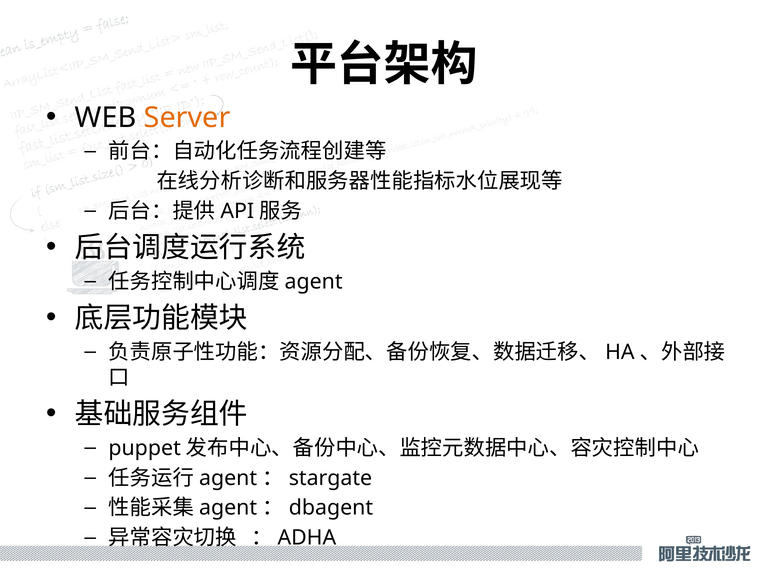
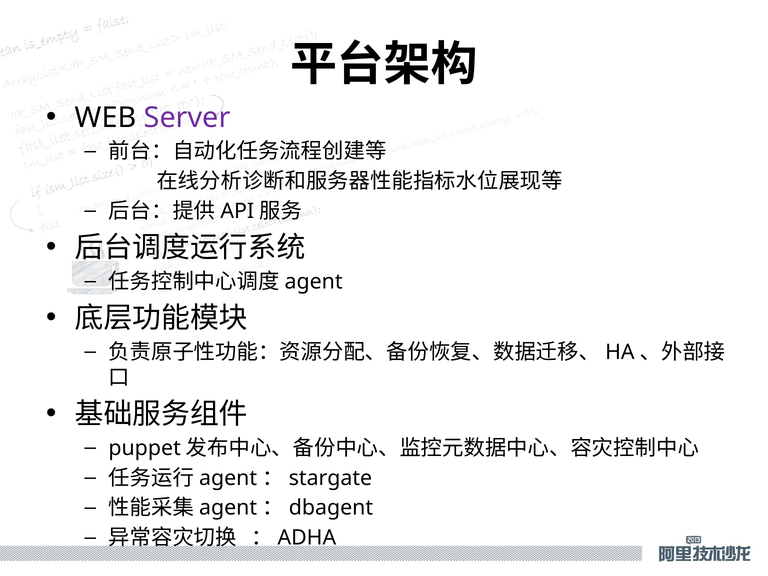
Server colour: orange -> purple
